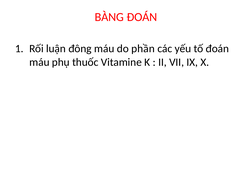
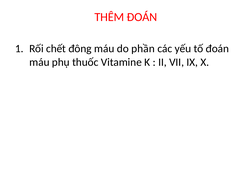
BÀNG: BÀNG -> THÊM
luận: luận -> chết
